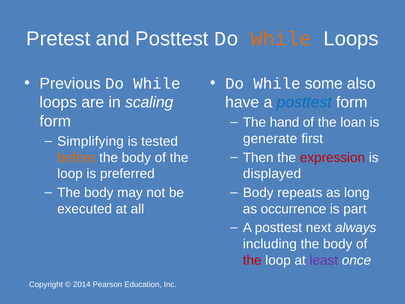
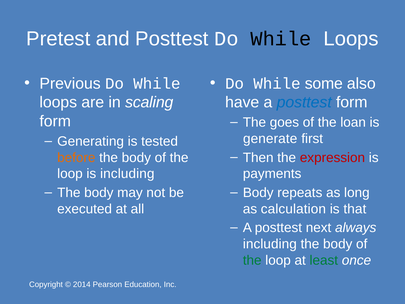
While at (281, 39) colour: orange -> black
hand: hand -> goes
Simplifying: Simplifying -> Generating
is preferred: preferred -> including
displayed: displayed -> payments
occurrence: occurrence -> calculation
part: part -> that
the at (252, 260) colour: red -> green
least colour: purple -> green
